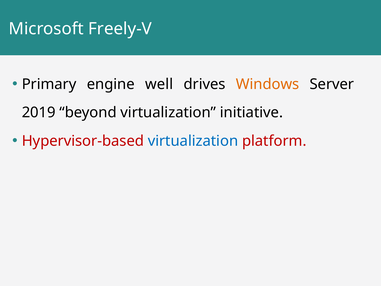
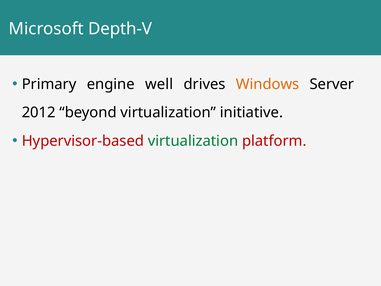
Freely-V: Freely-V -> Depth-V
2019: 2019 -> 2012
virtualization at (193, 141) colour: blue -> green
